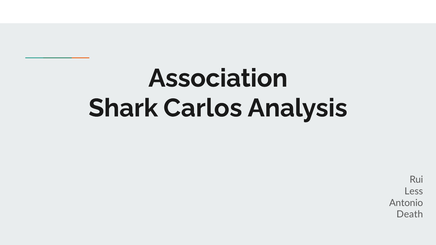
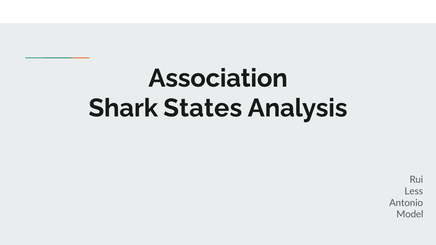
Carlos: Carlos -> States
Death: Death -> Model
